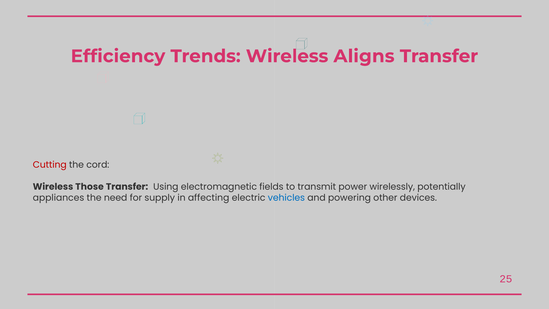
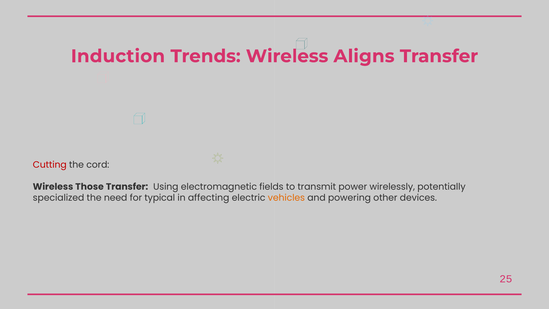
Efficiency: Efficiency -> Induction
appliances: appliances -> specialized
supply: supply -> typical
vehicles colour: blue -> orange
